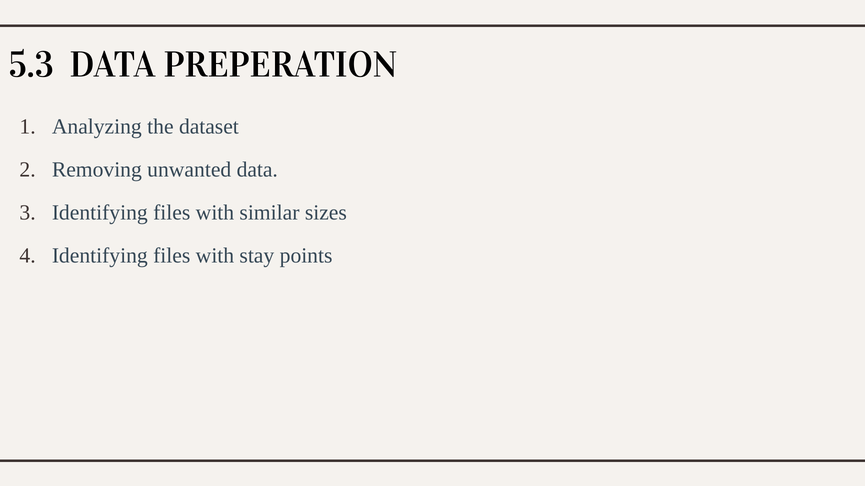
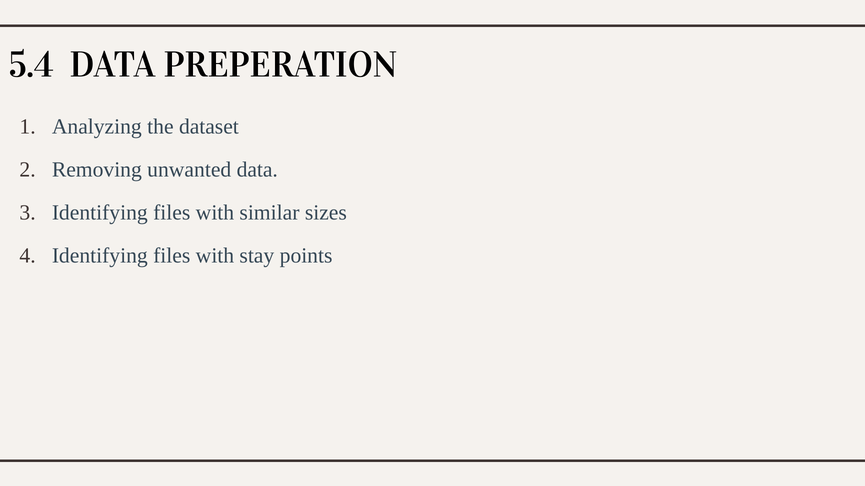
5.3: 5.3 -> 5.4
